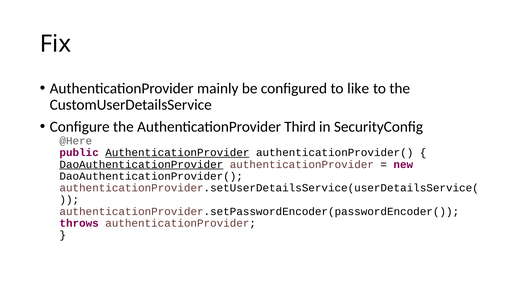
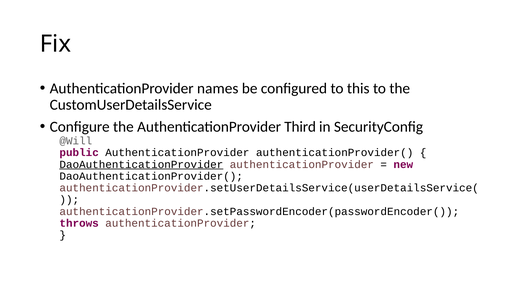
mainly: mainly -> names
like: like -> this
@Here: @Here -> @Will
AuthenticationProvider at (177, 153) underline: present -> none
